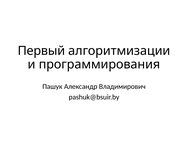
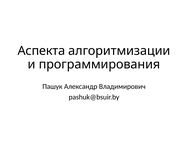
Первый: Первый -> Аспекта
